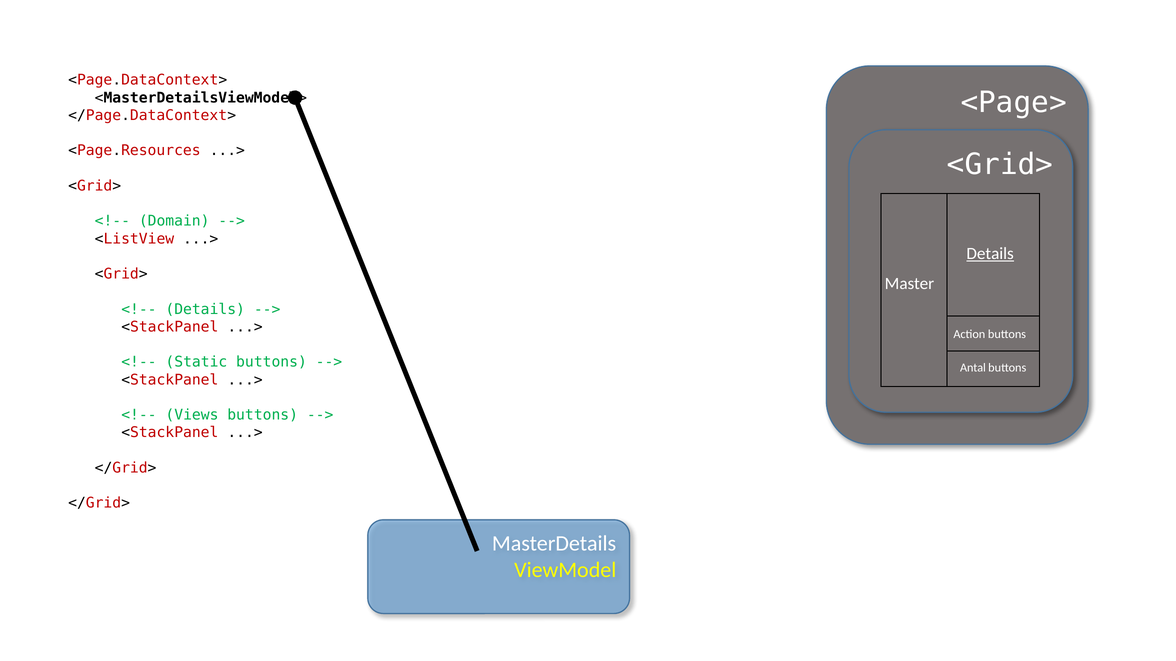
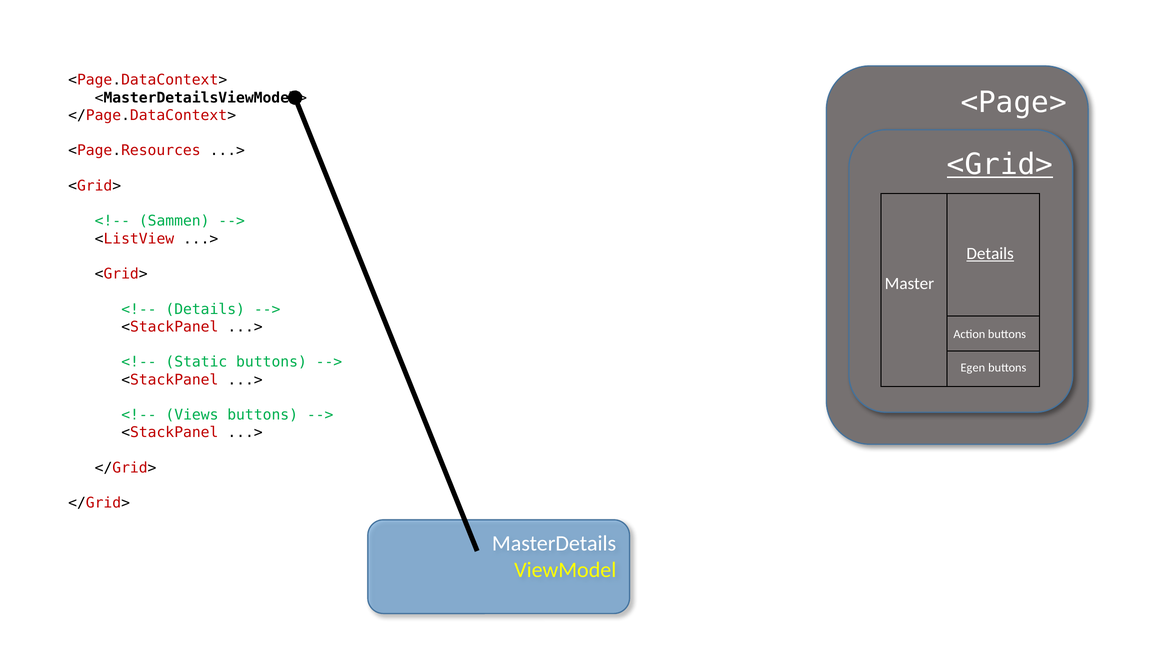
<Grid> at (1000, 165) underline: none -> present
Domain: Domain -> Sammen
Antal: Antal -> Egen
